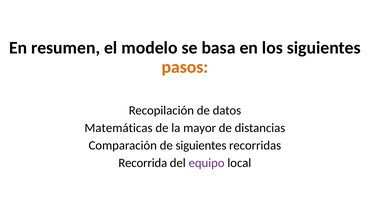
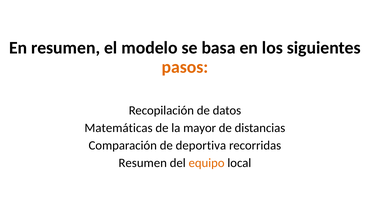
de siguientes: siguientes -> deportiva
Recorrida at (143, 163): Recorrida -> Resumen
equipo colour: purple -> orange
